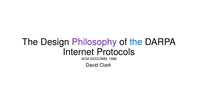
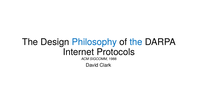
Philosophy colour: purple -> blue
